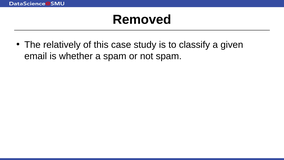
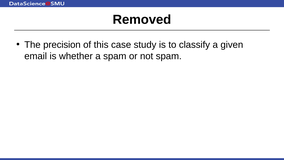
relatively: relatively -> precision
